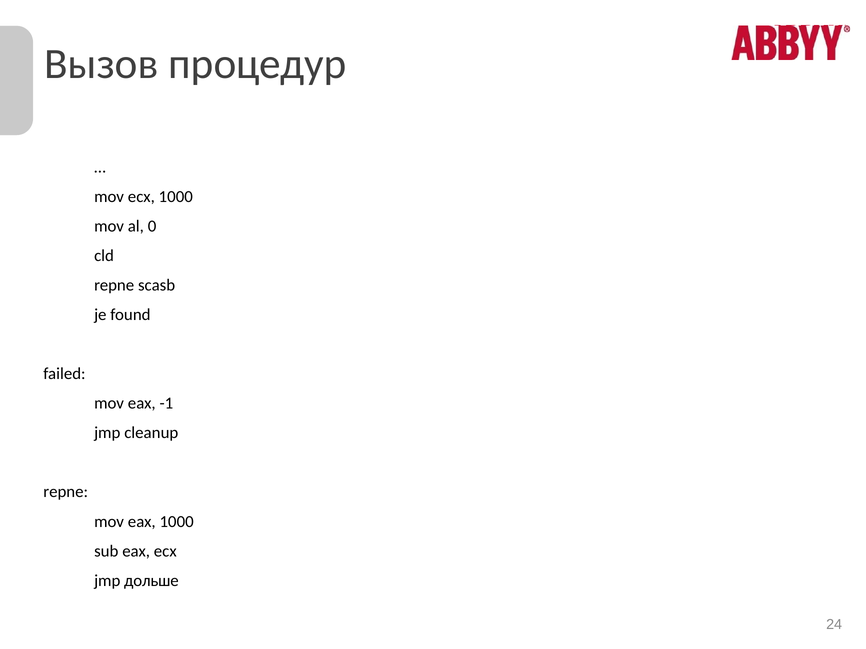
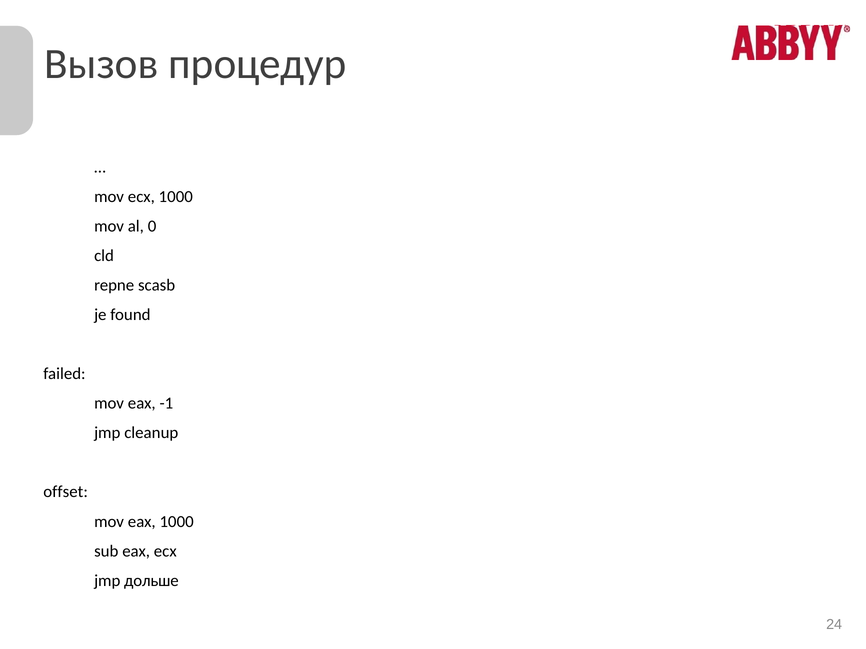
repne at (66, 492): repne -> offset
